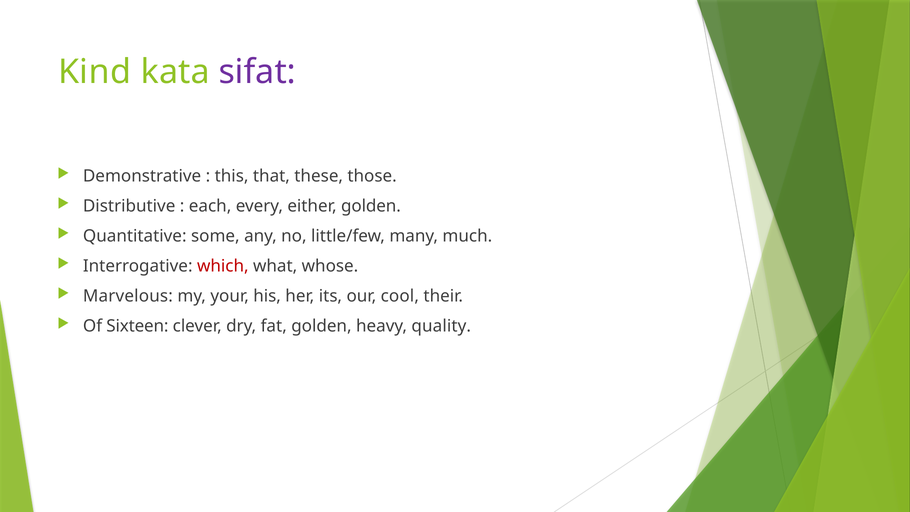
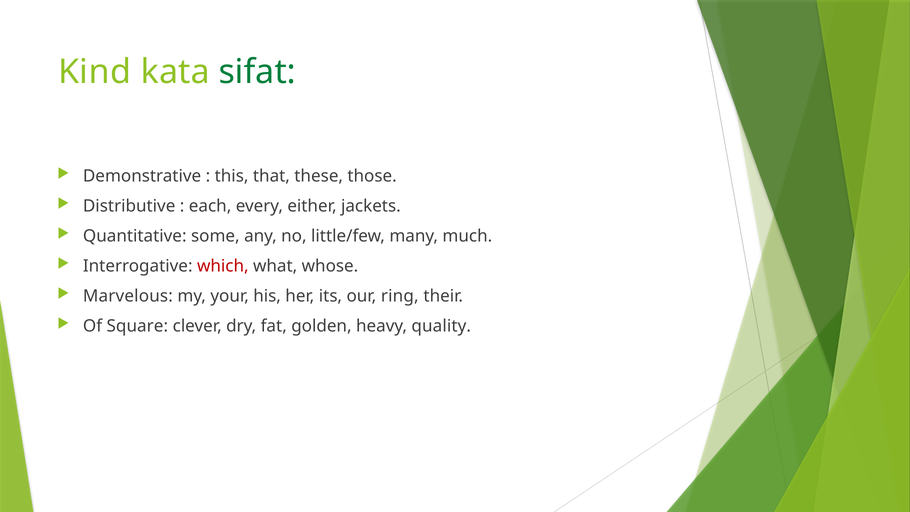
sifat colour: purple -> green
either golden: golden -> jackets
cool: cool -> ring
Sixteen: Sixteen -> Square
